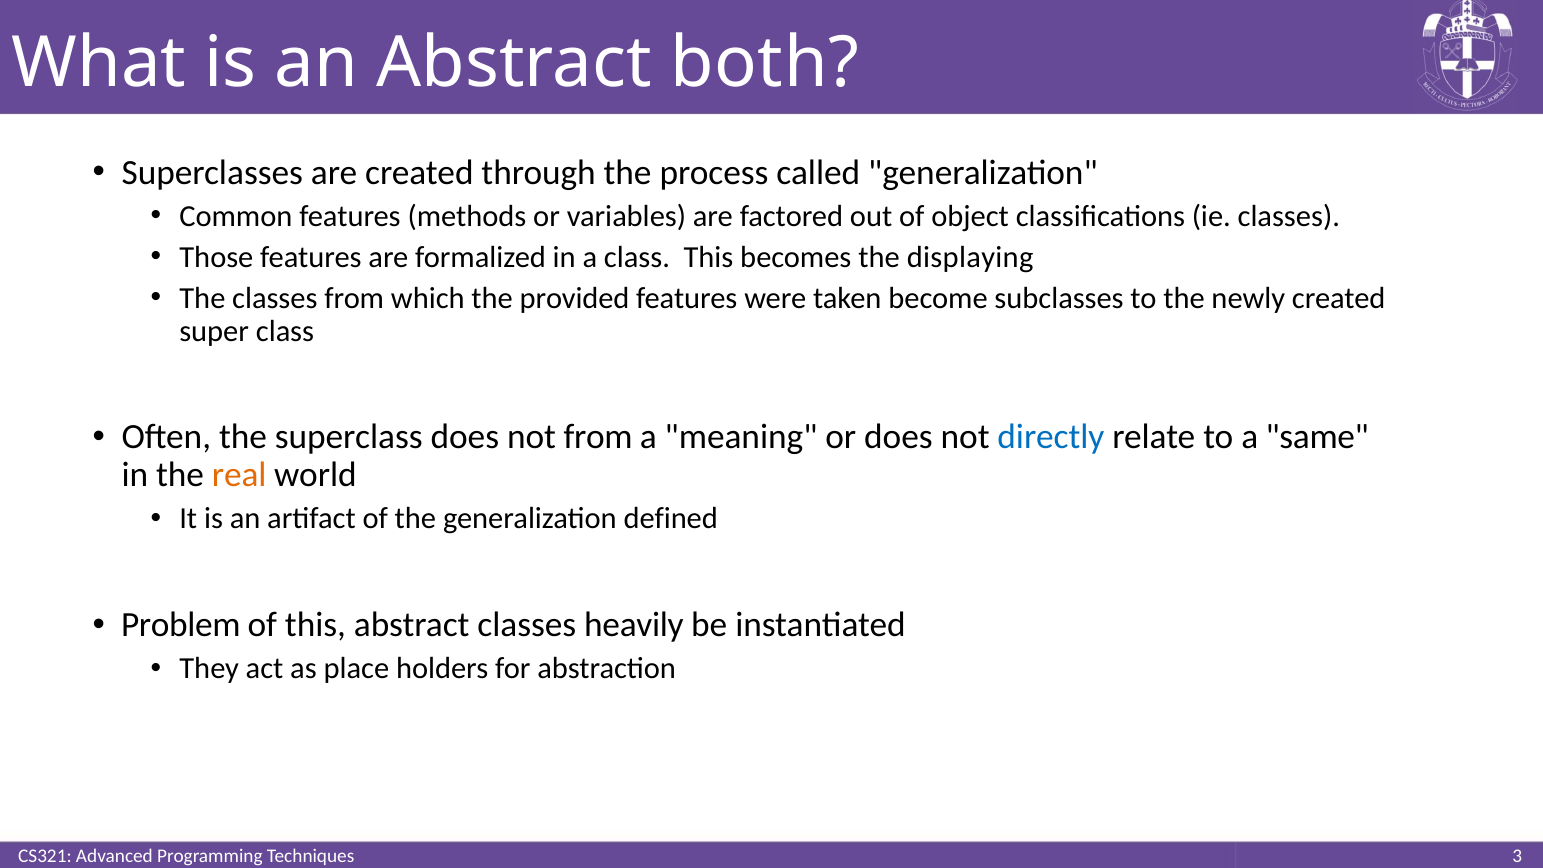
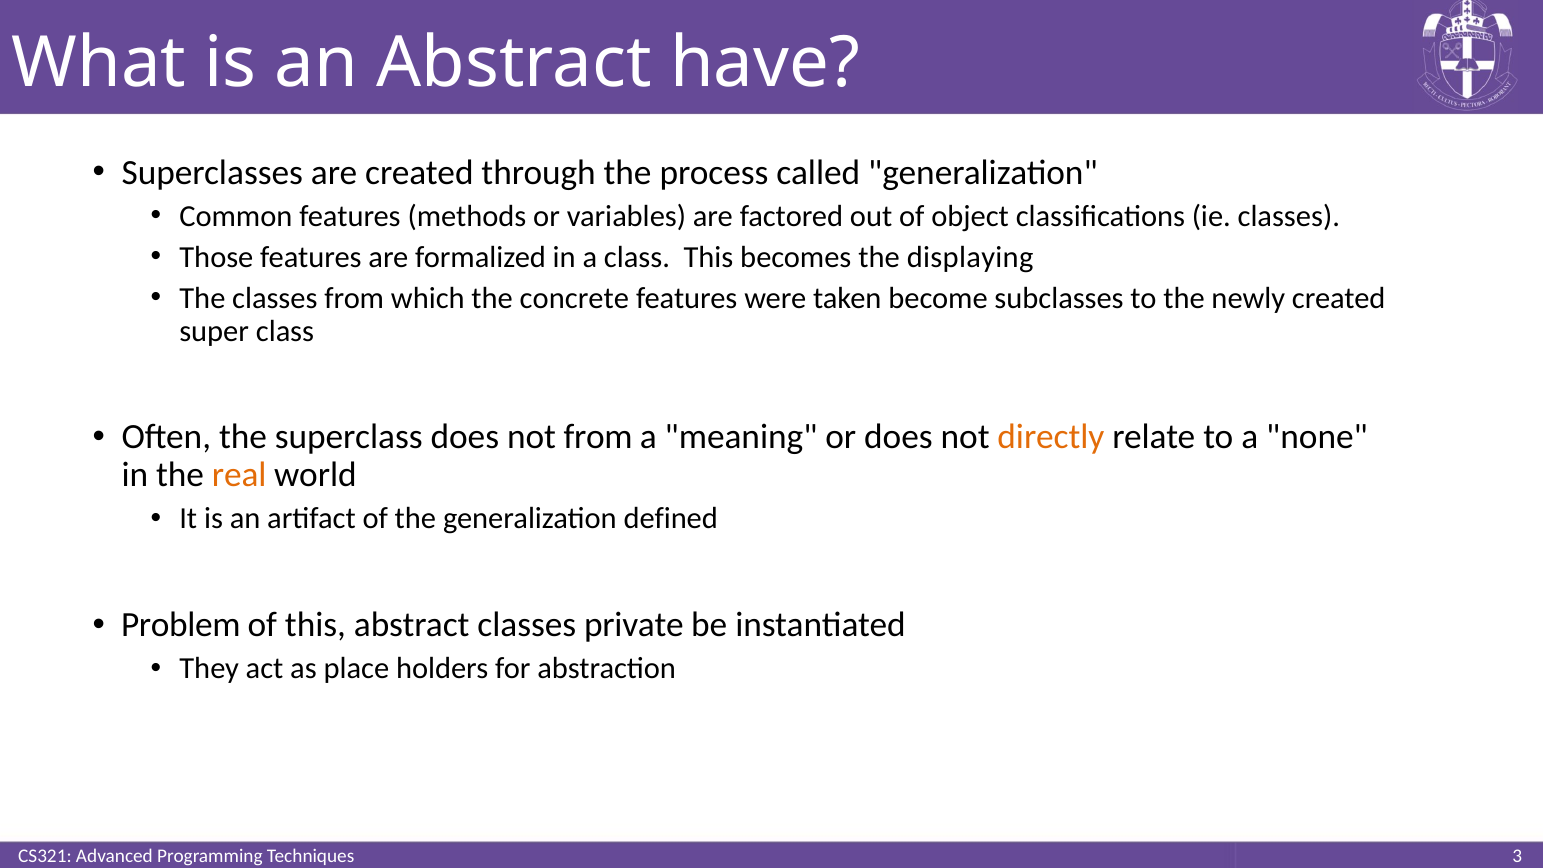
both: both -> have
provided: provided -> concrete
directly colour: blue -> orange
same: same -> none
heavily: heavily -> private
